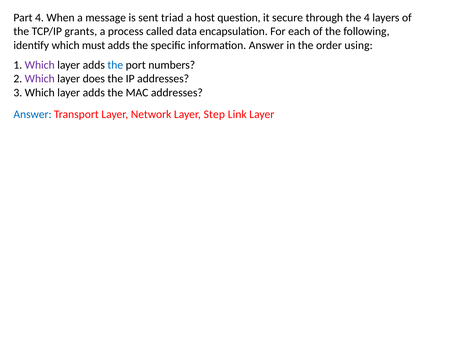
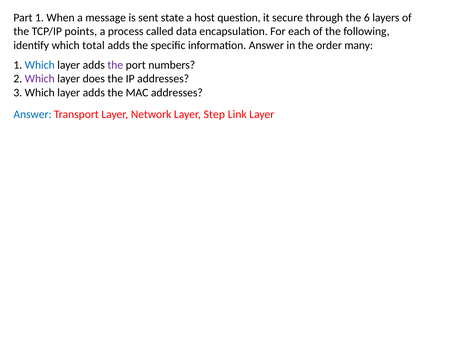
Part 4: 4 -> 1
triad: triad -> state
the 4: 4 -> 6
grants: grants -> points
must: must -> total
using: using -> many
Which at (40, 65) colour: purple -> blue
the at (115, 65) colour: blue -> purple
